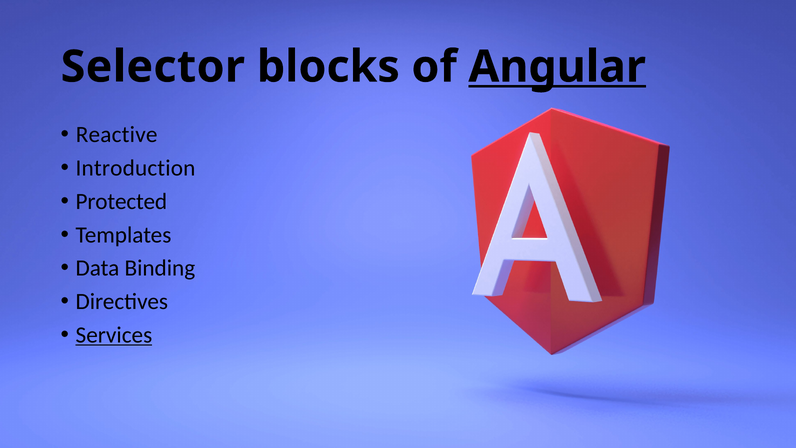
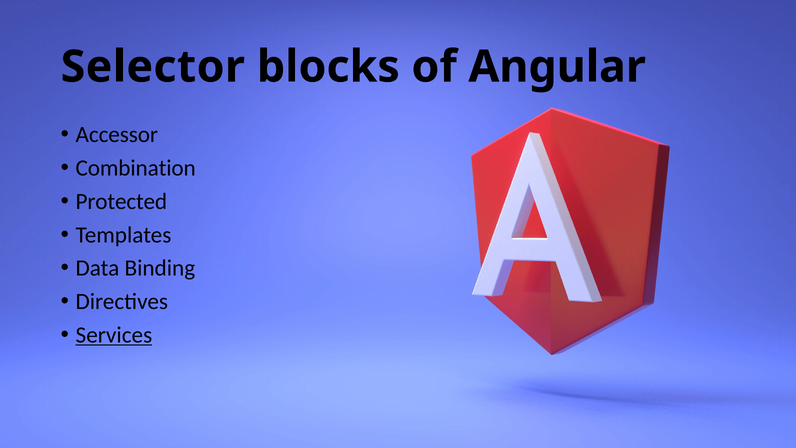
Angular underline: present -> none
Reactive: Reactive -> Accessor
Introduction: Introduction -> Combination
